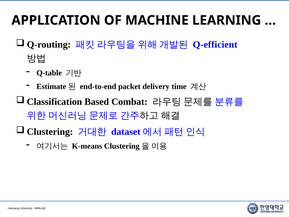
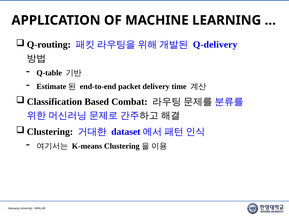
Q-efficient: Q-efficient -> Q-delivery
